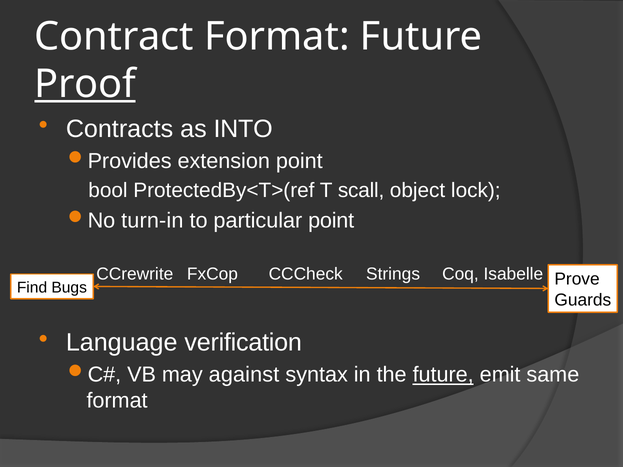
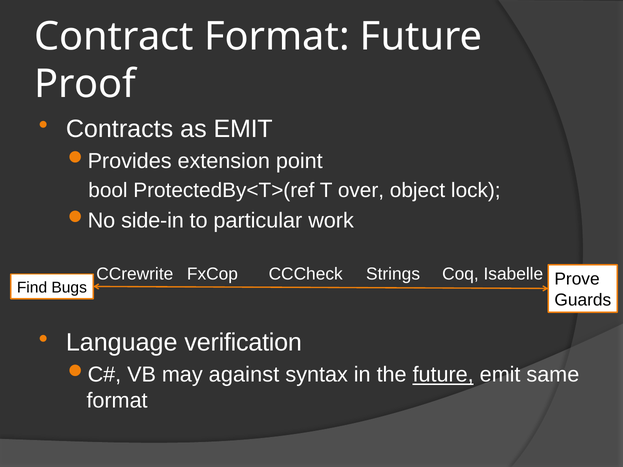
Proof underline: present -> none
as INTO: INTO -> EMIT
scall: scall -> over
turn-in: turn-in -> side-in
particular point: point -> work
